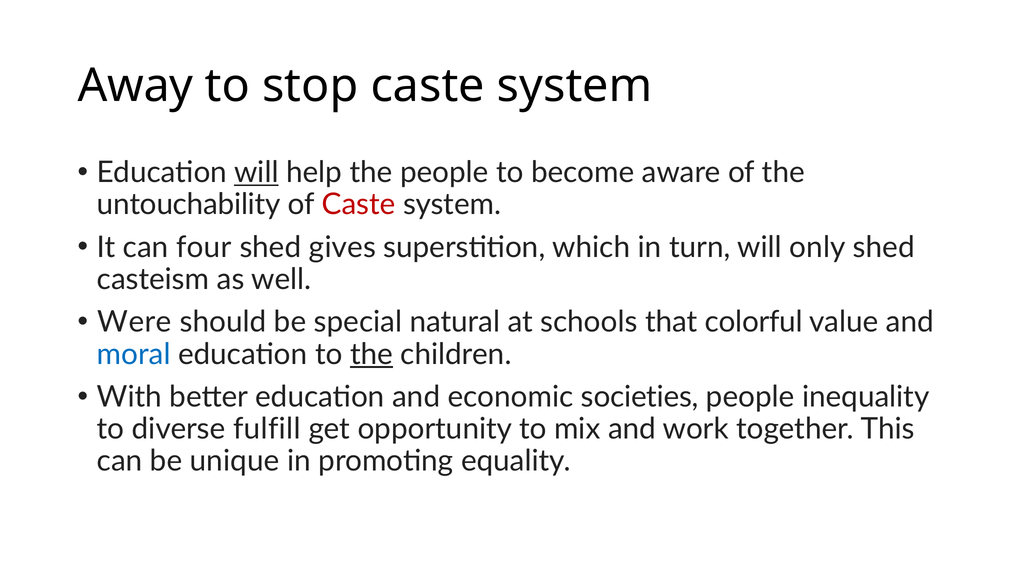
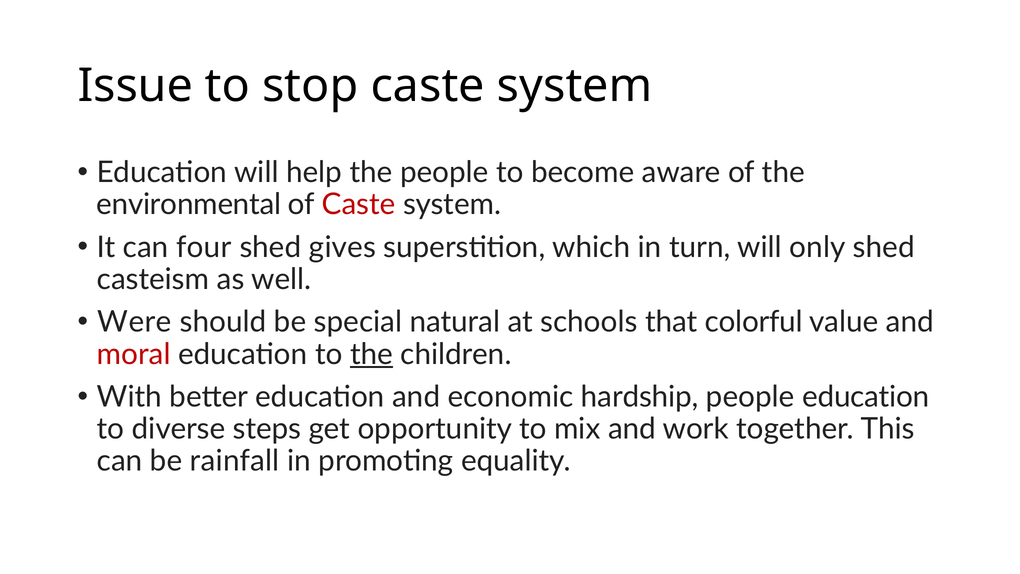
Away: Away -> Issue
will at (256, 172) underline: present -> none
untouchability: untouchability -> environmental
moral colour: blue -> red
societies: societies -> hardship
people inequality: inequality -> education
fulfill: fulfill -> steps
unique: unique -> rainfall
